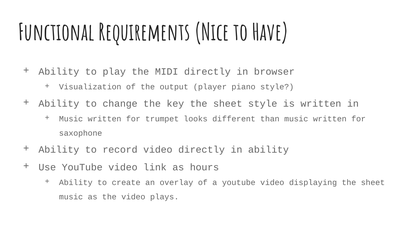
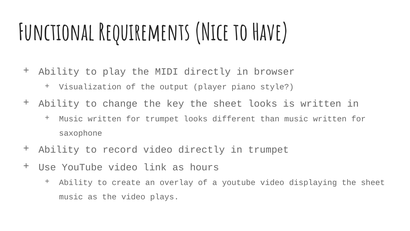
sheet style: style -> looks
in ability: ability -> trumpet
